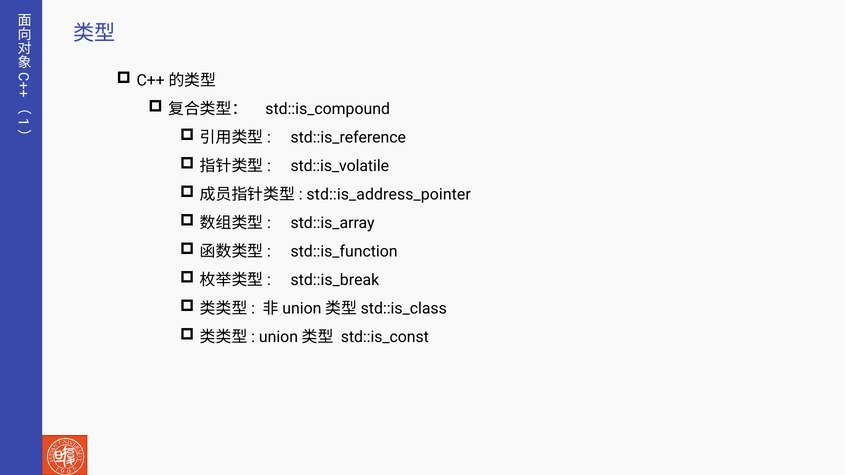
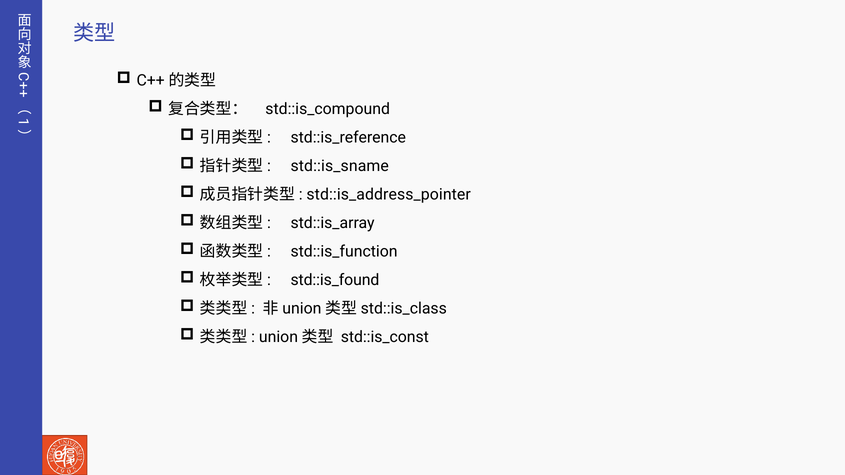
std::is_volatile: std::is_volatile -> std::is_sname
std::is_break: std::is_break -> std::is_found
